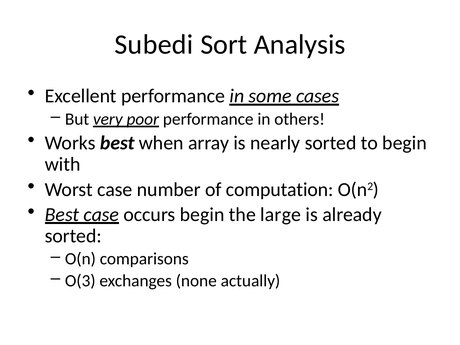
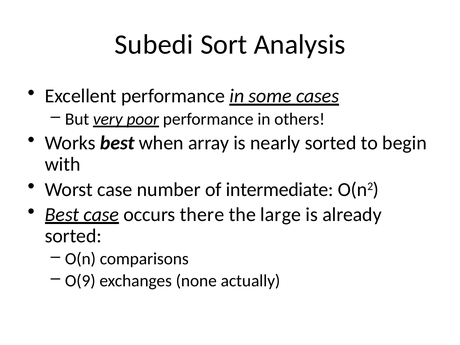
computation: computation -> intermediate
occurs begin: begin -> there
O(3: O(3 -> O(9
